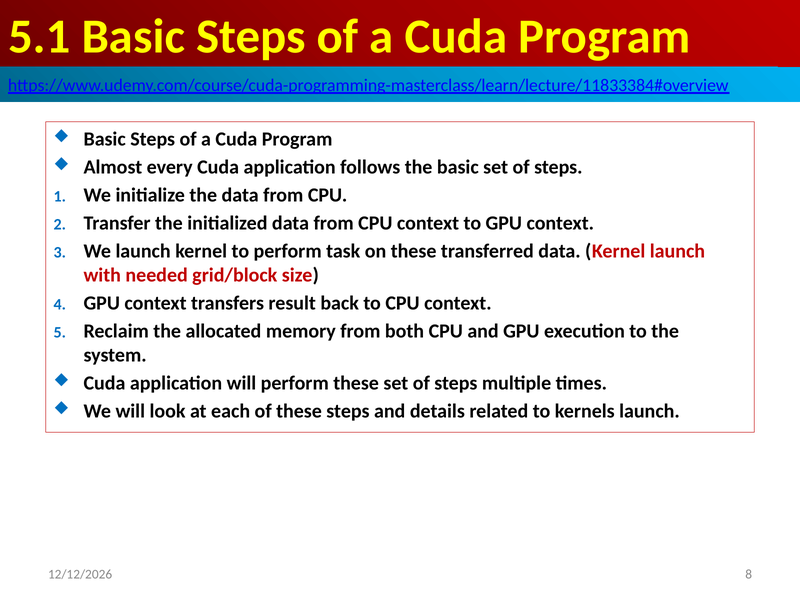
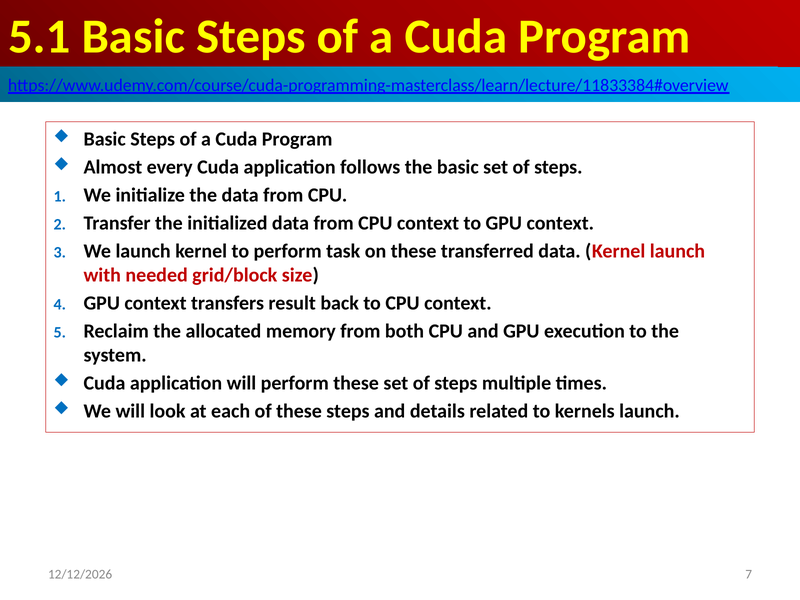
8: 8 -> 7
